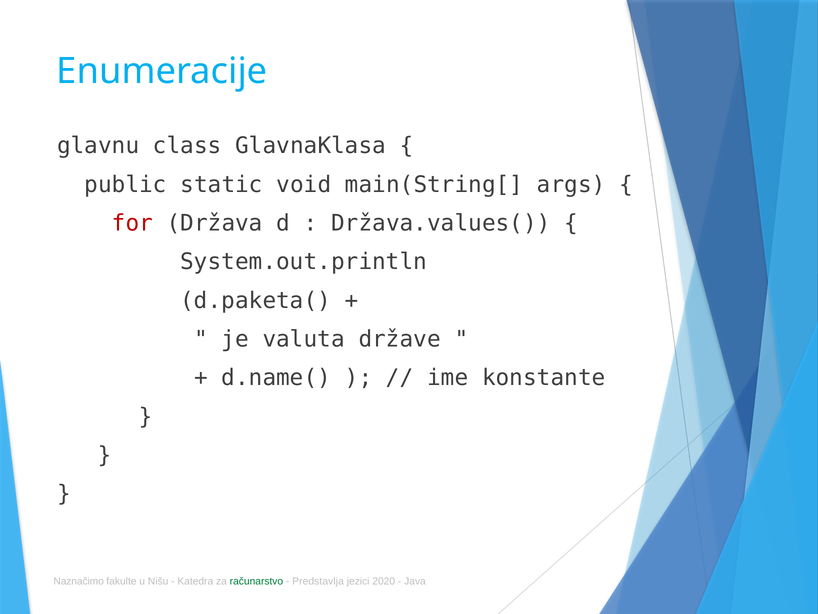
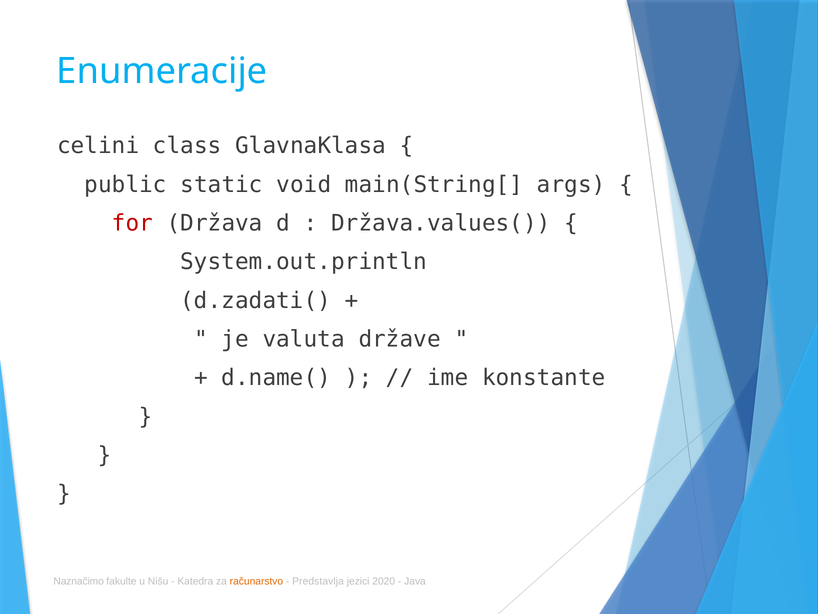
glavnu: glavnu -> celini
d.paketa(: d.paketa( -> d.zadati(
računarstvo colour: green -> orange
